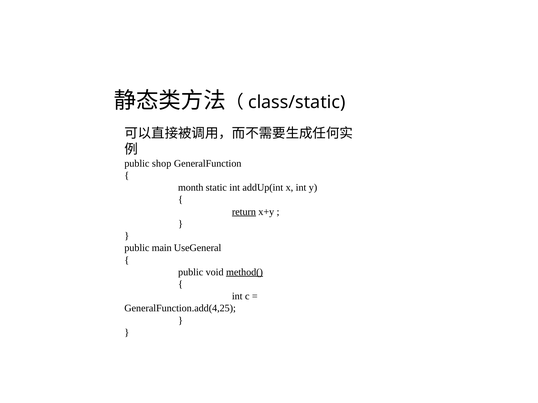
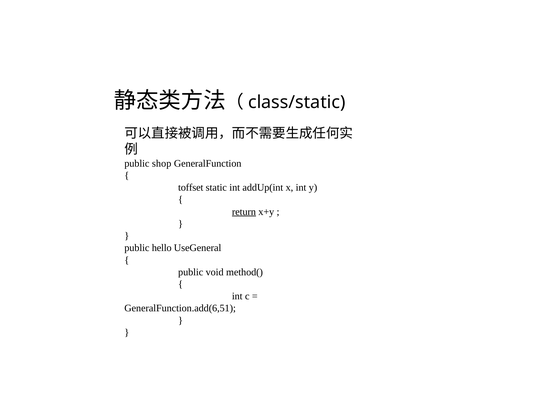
month: month -> toffset
main: main -> hello
method( underline: present -> none
GeneralFunction.add(4,25: GeneralFunction.add(4,25 -> GeneralFunction.add(6,51
